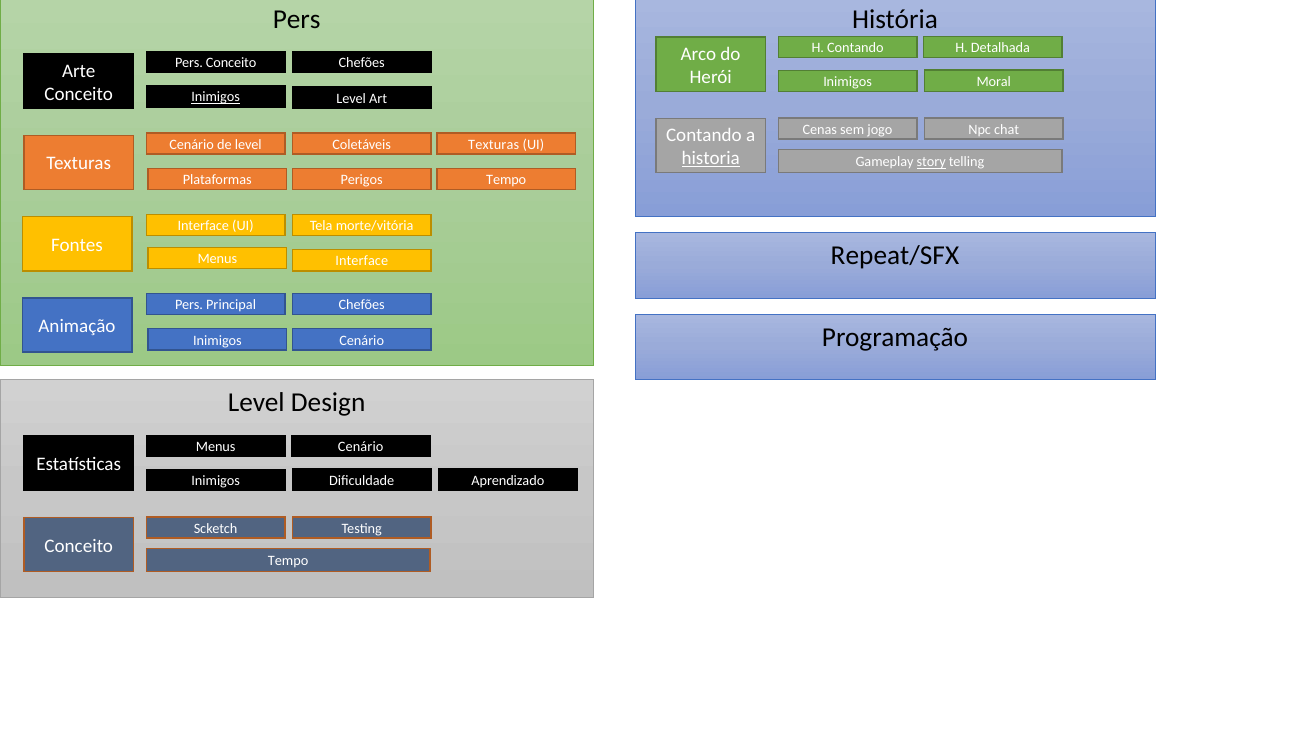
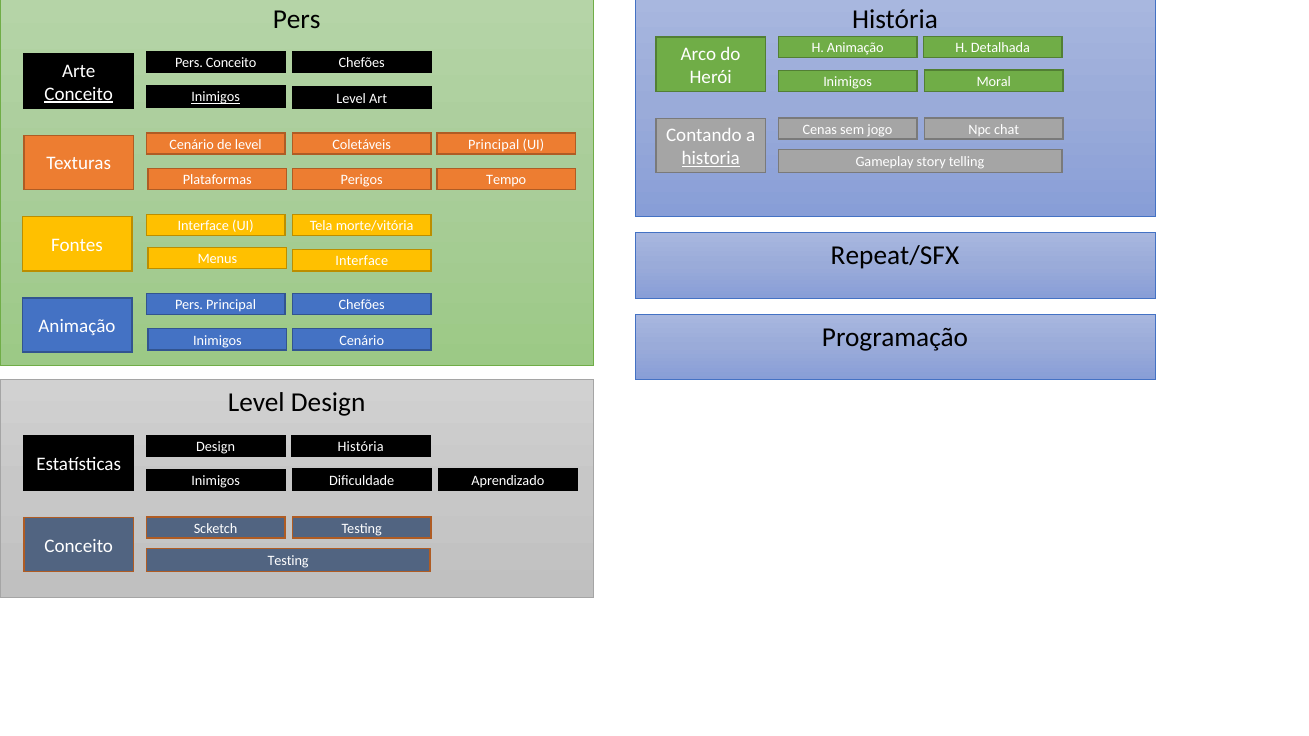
H Contando: Contando -> Animação
Conceito at (79, 94) underline: none -> present
Texturas at (494, 145): Texturas -> Principal
story underline: present -> none
Menus at (216, 447): Menus -> Design
Cenário at (361, 447): Cenário -> História
Tempo at (288, 561): Tempo -> Testing
